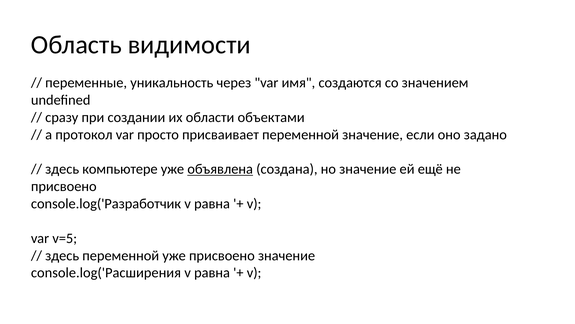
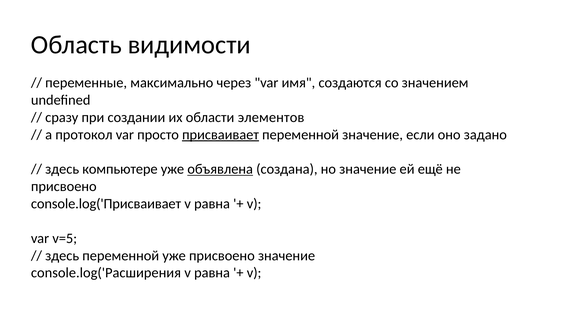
уникальность: уникальность -> максимально
объектами: объектами -> элементов
присваивает underline: none -> present
console.log('Разработчик: console.log('Разработчик -> console.log('Присваивает
